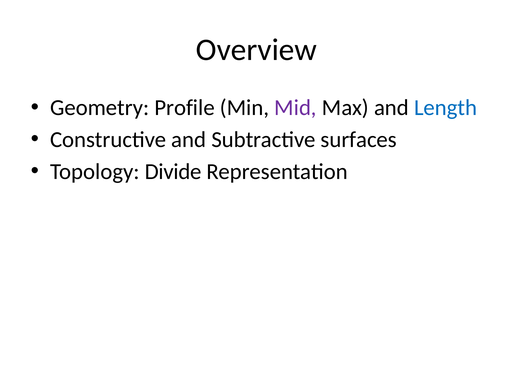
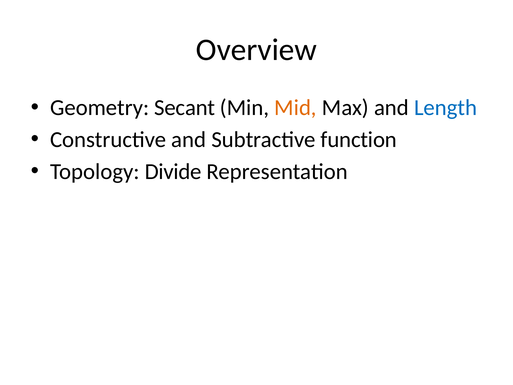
Profile: Profile -> Secant
Mid colour: purple -> orange
surfaces: surfaces -> function
